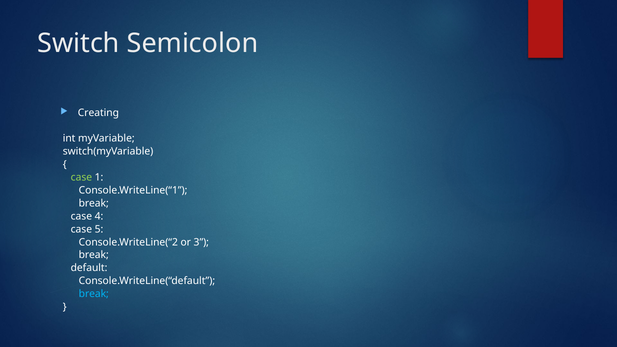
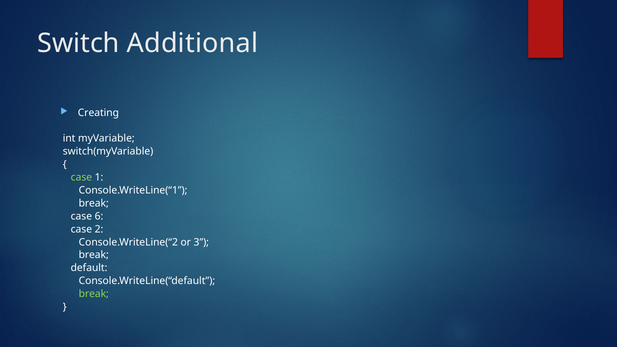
Semicolon: Semicolon -> Additional
4: 4 -> 6
5: 5 -> 2
break at (94, 294) colour: light blue -> light green
